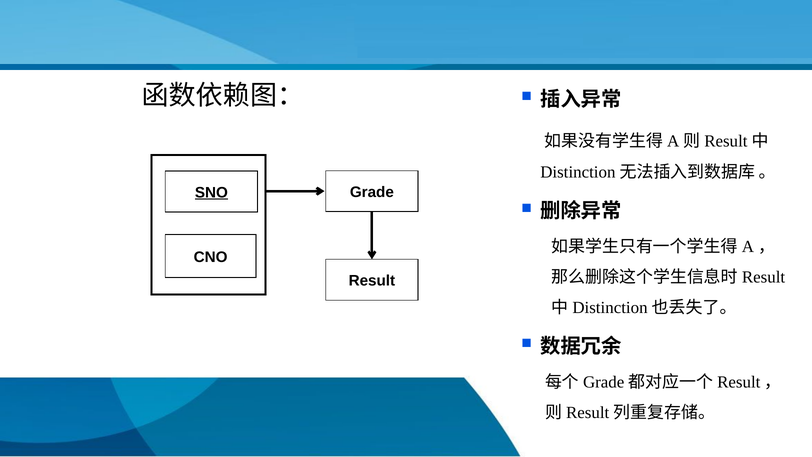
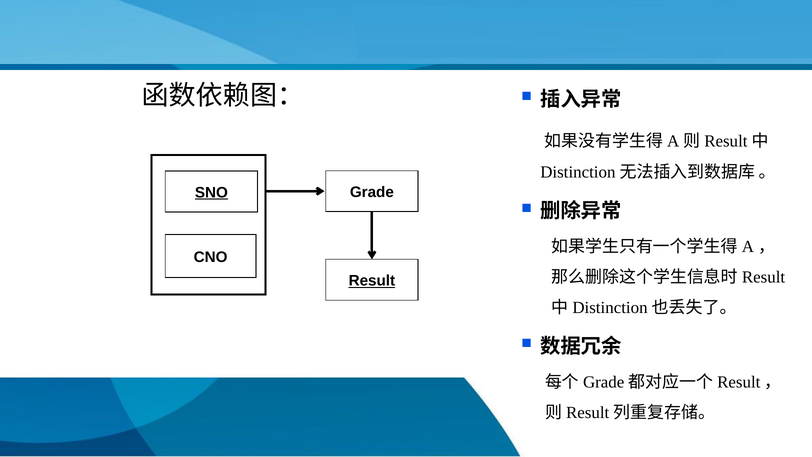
Result underline: none -> present
